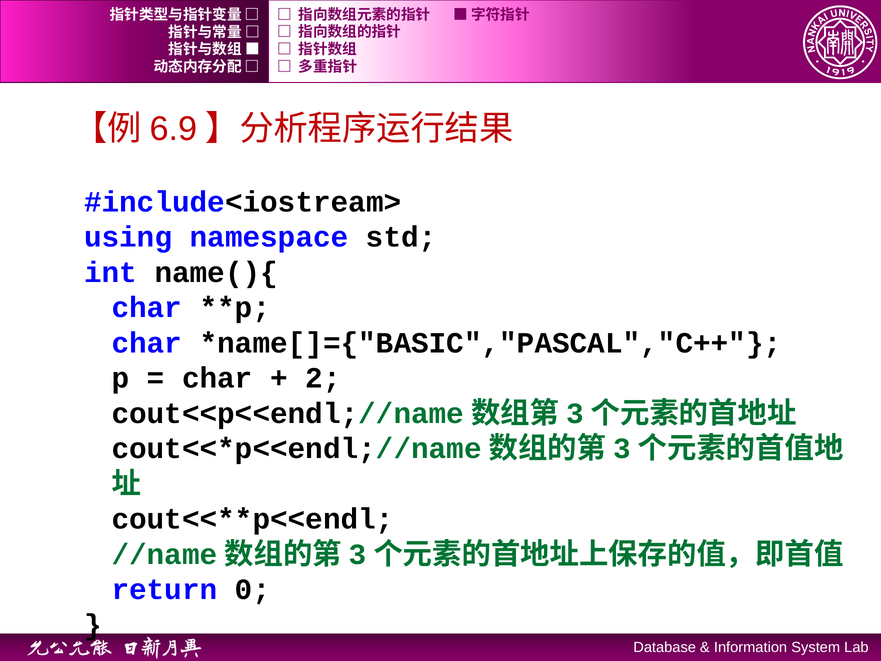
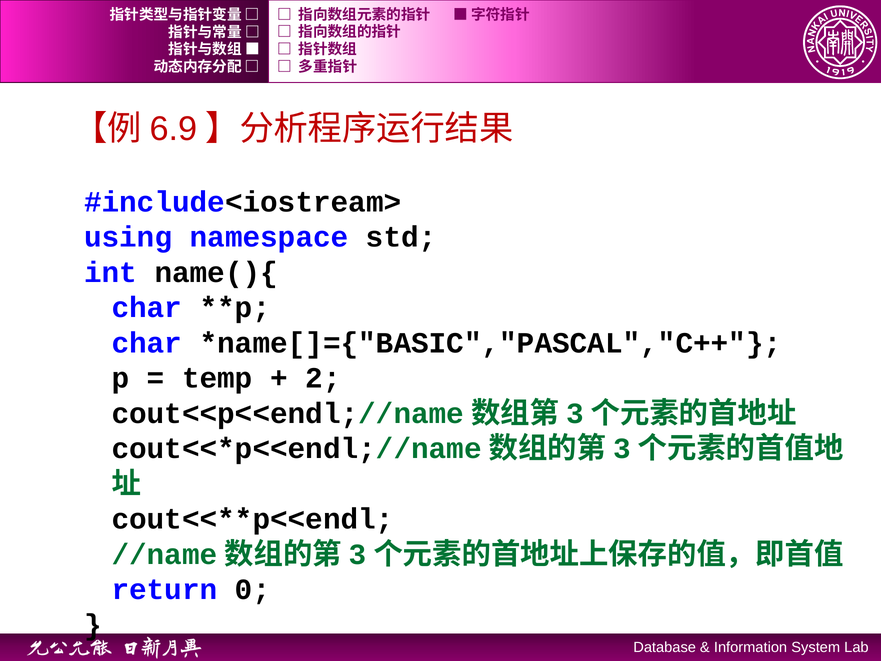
char at (217, 378): char -> temp
